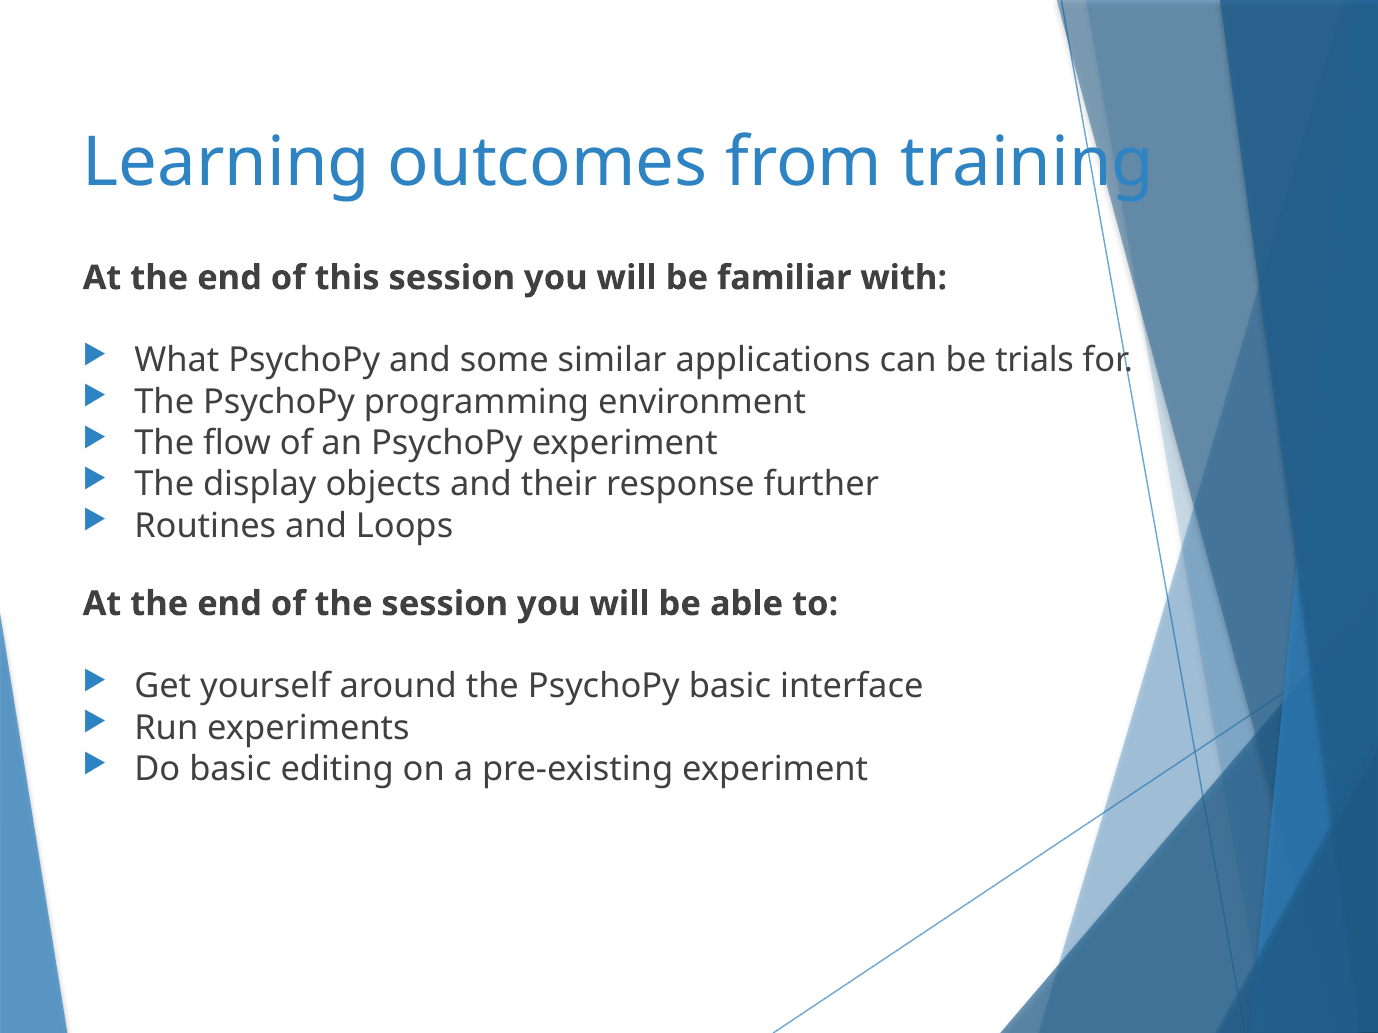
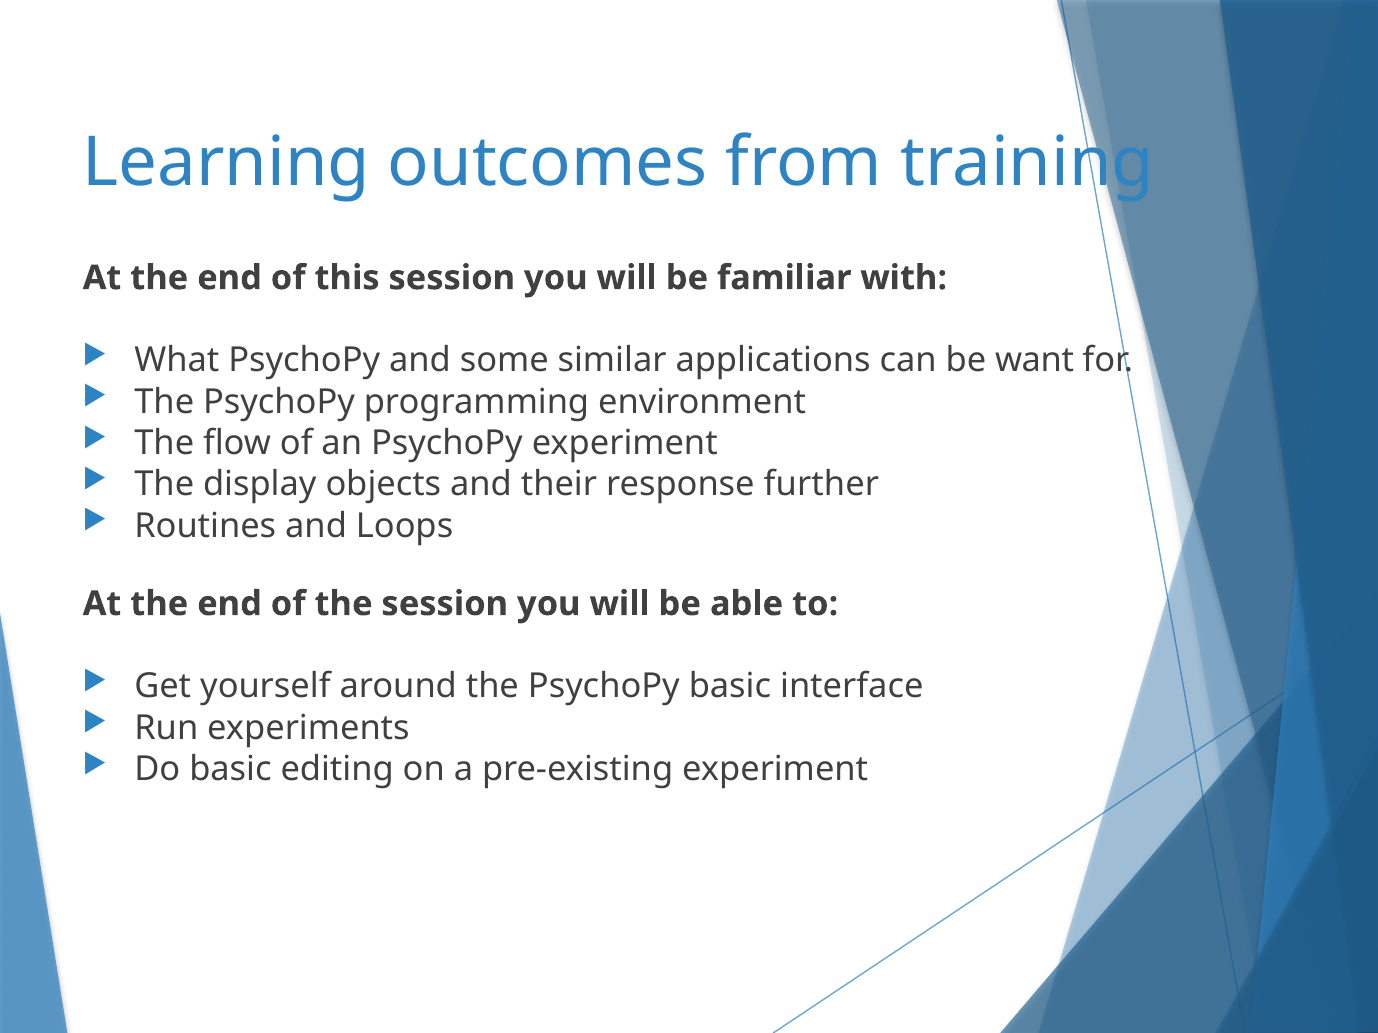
trials: trials -> want
